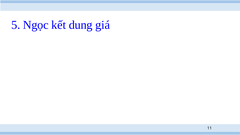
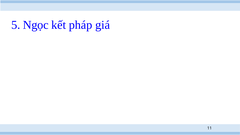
dung: dung -> pháp
